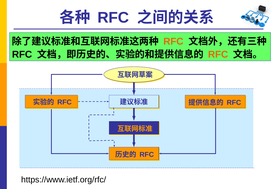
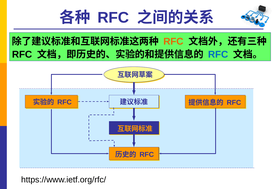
RFC at (218, 54) colour: orange -> blue
